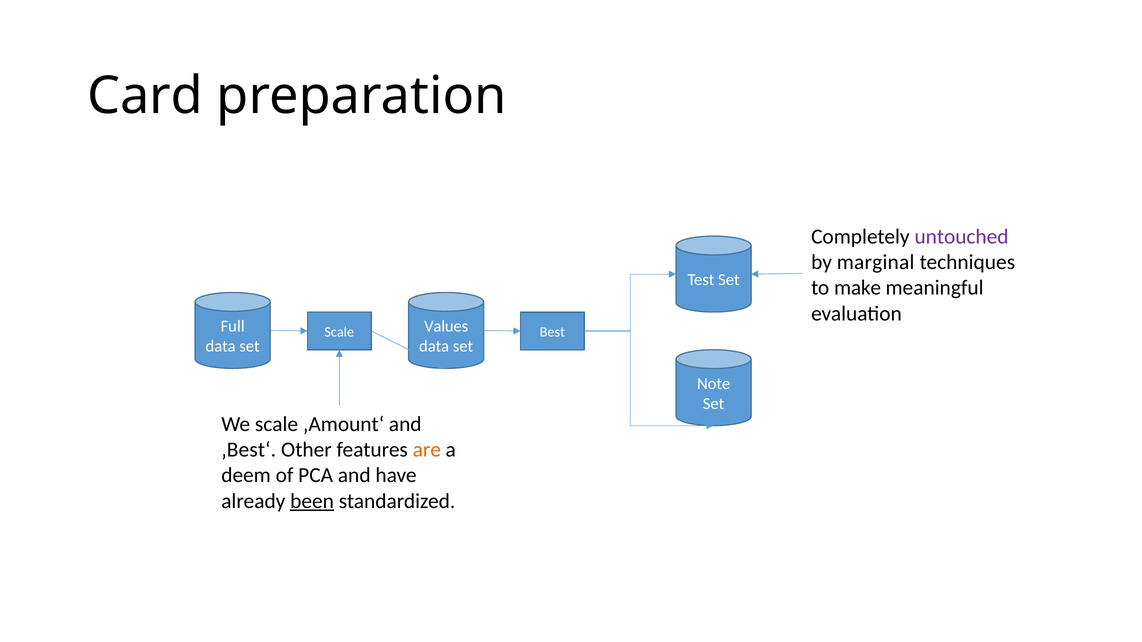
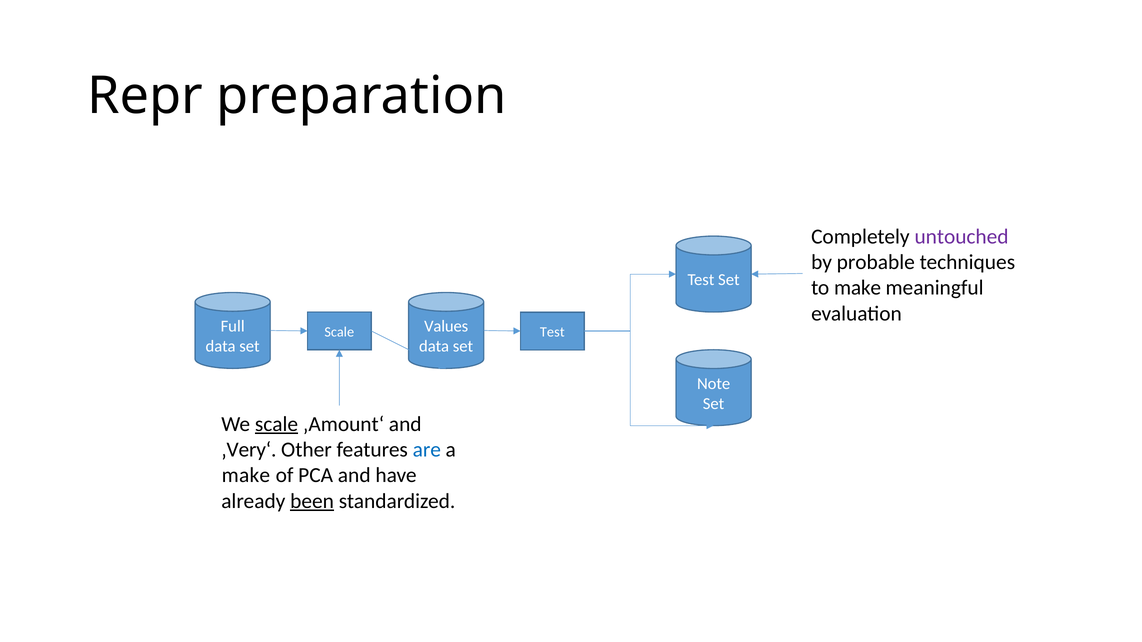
Card: Card -> Repr
marginal: marginal -> probable
Scale Best: Best -> Test
scale at (277, 424) underline: none -> present
‚Best‘: ‚Best‘ -> ‚Very‘
are colour: orange -> blue
deem at (246, 476): deem -> make
